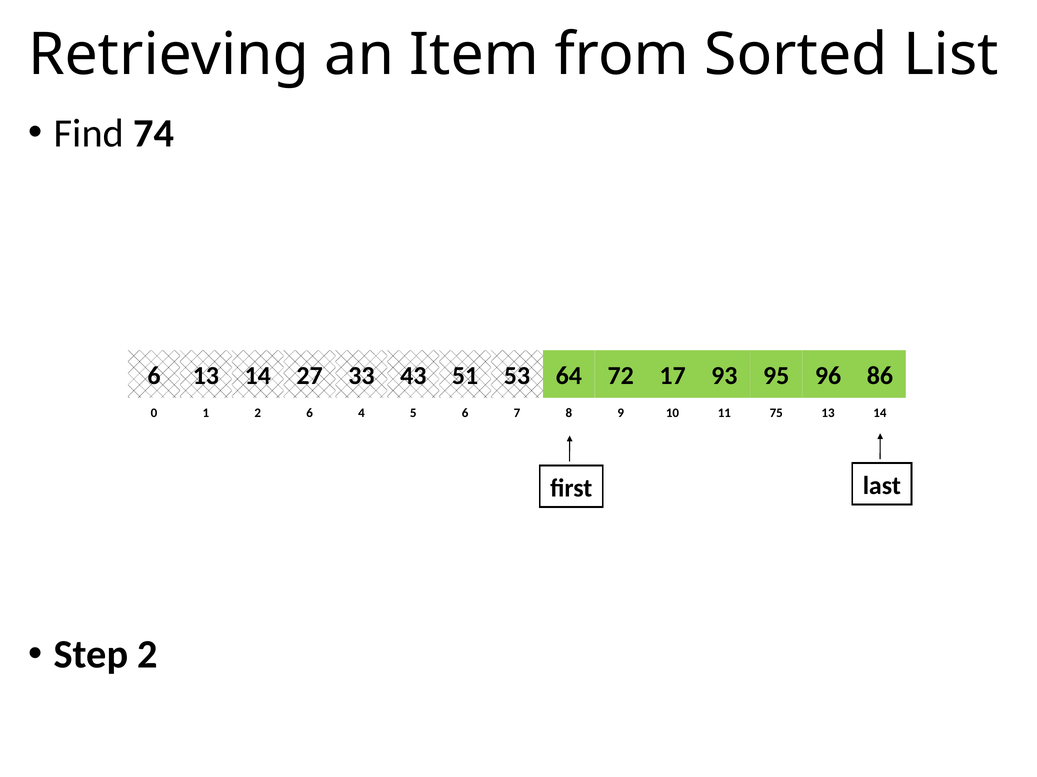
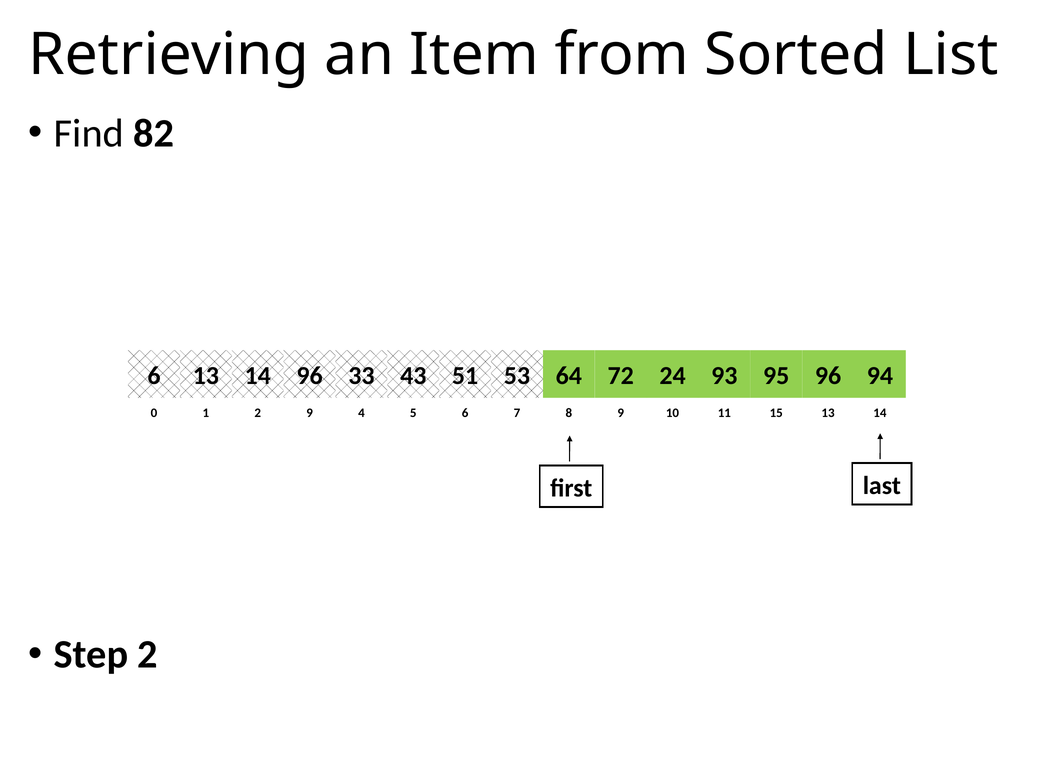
74: 74 -> 82
13 27: 27 -> 96
17: 17 -> 24
86: 86 -> 94
1 6: 6 -> 9
75: 75 -> 15
